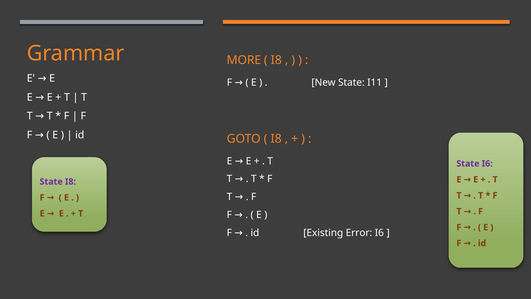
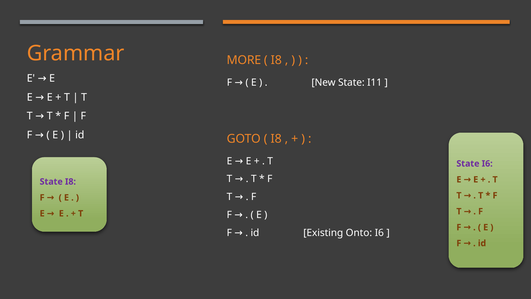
Error: Error -> Onto
